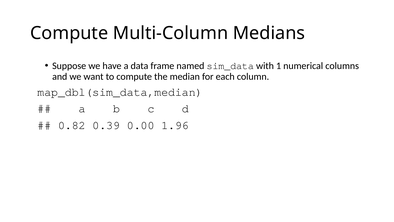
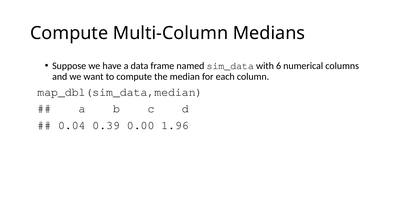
1: 1 -> 6
0.82: 0.82 -> 0.04
